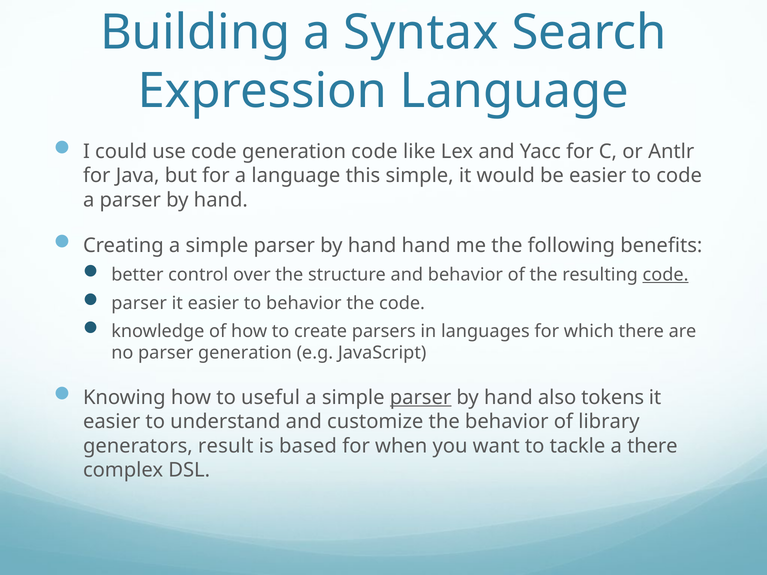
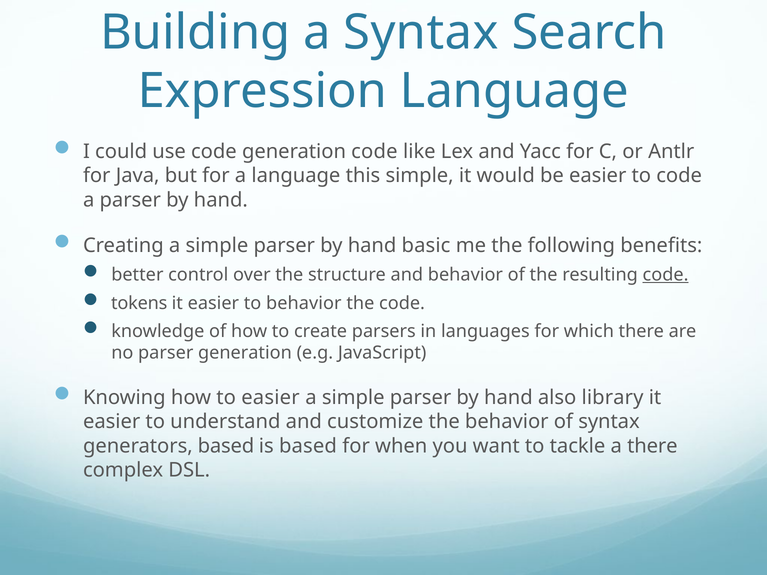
hand hand: hand -> basic
parser at (139, 303): parser -> tokens
to useful: useful -> easier
parser at (421, 398) underline: present -> none
tokens: tokens -> library
of library: library -> syntax
generators result: result -> based
